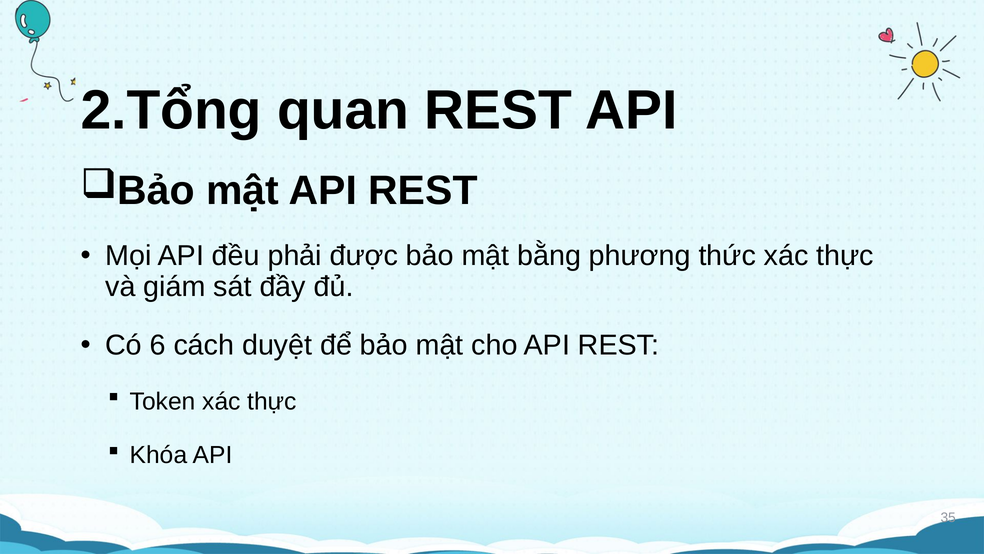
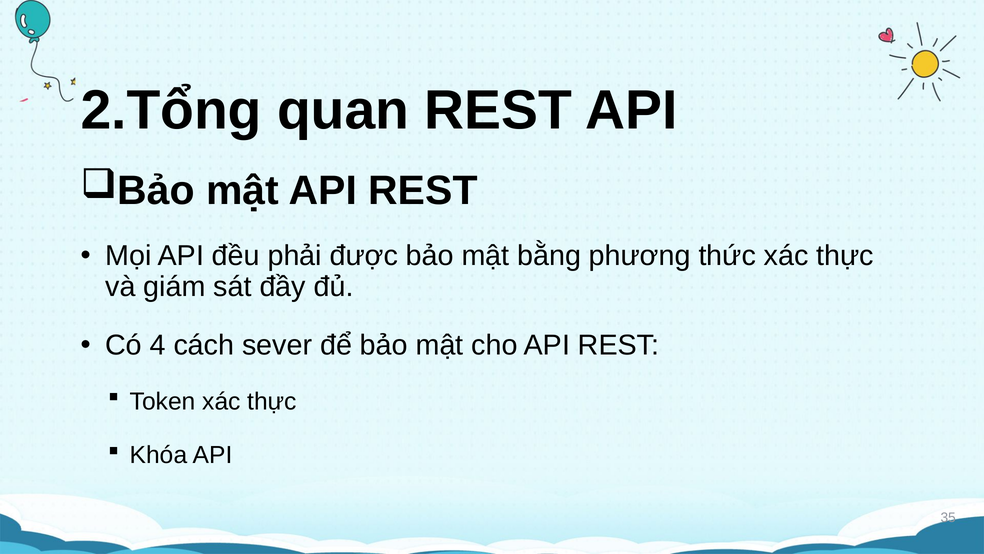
6: 6 -> 4
duyệt: duyệt -> sever
